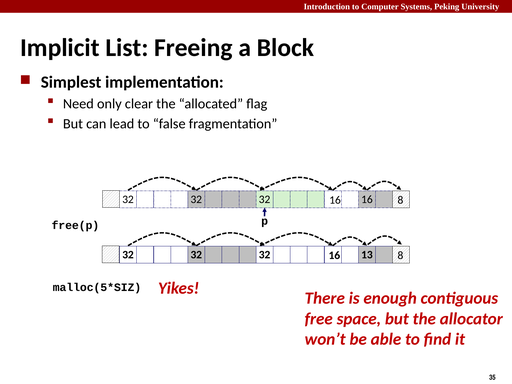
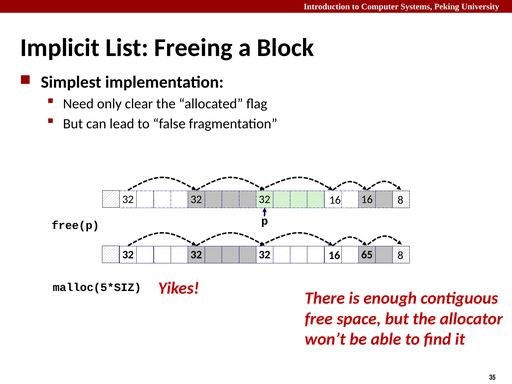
13: 13 -> 65
